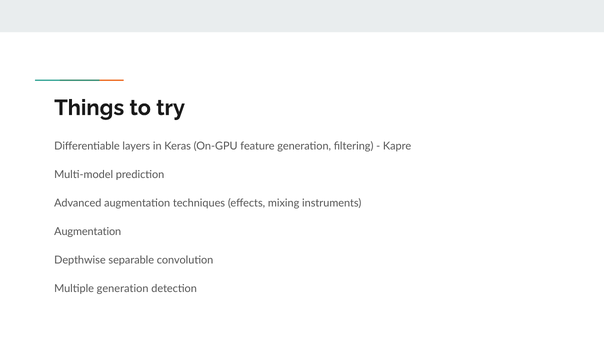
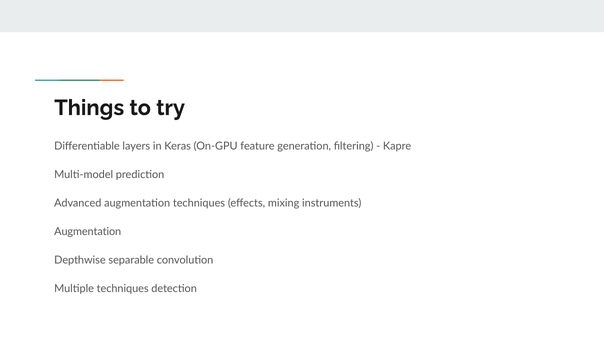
Multiple generation: generation -> techniques
